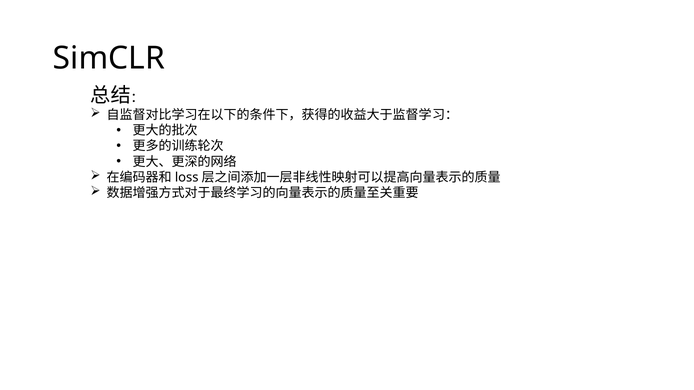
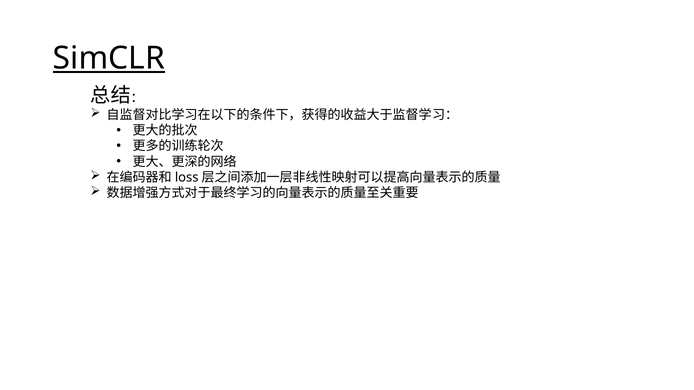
SimCLR underline: none -> present
